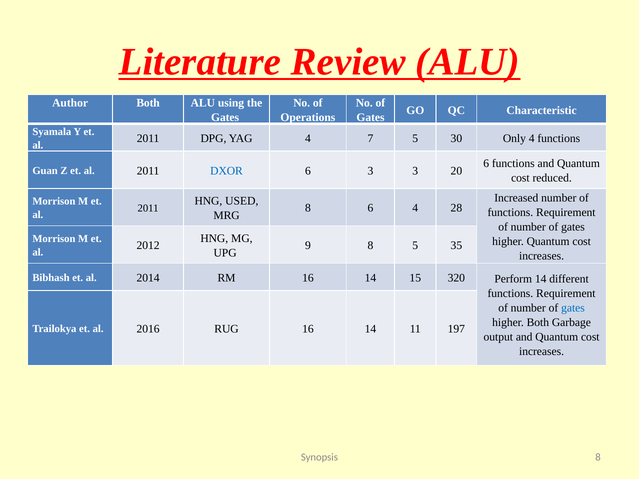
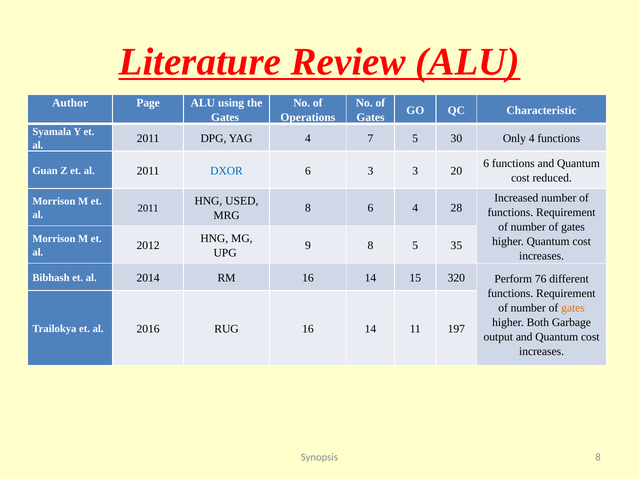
Author Both: Both -> Page
Perform 14: 14 -> 76
gates at (573, 308) colour: blue -> orange
